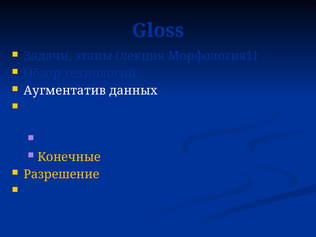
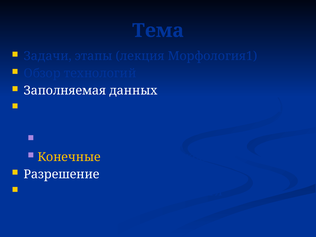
Gloss at (158, 31): Gloss -> Тема
Аугментатив: Аугментатив -> Заполняемая
Разрешение colour: yellow -> white
